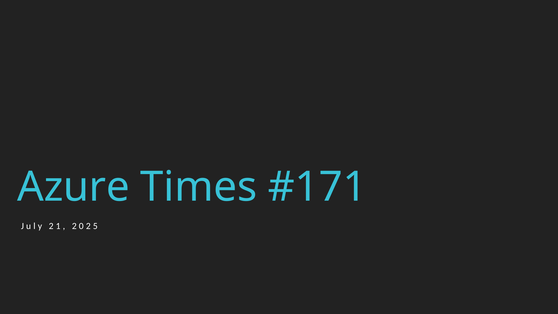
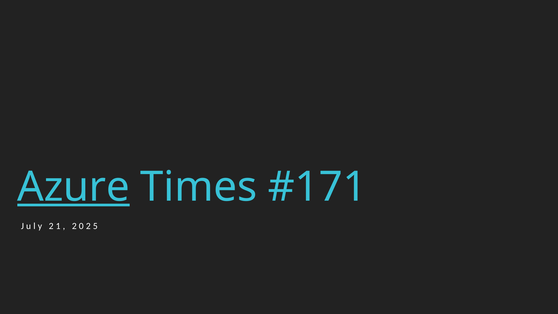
Azure underline: none -> present
